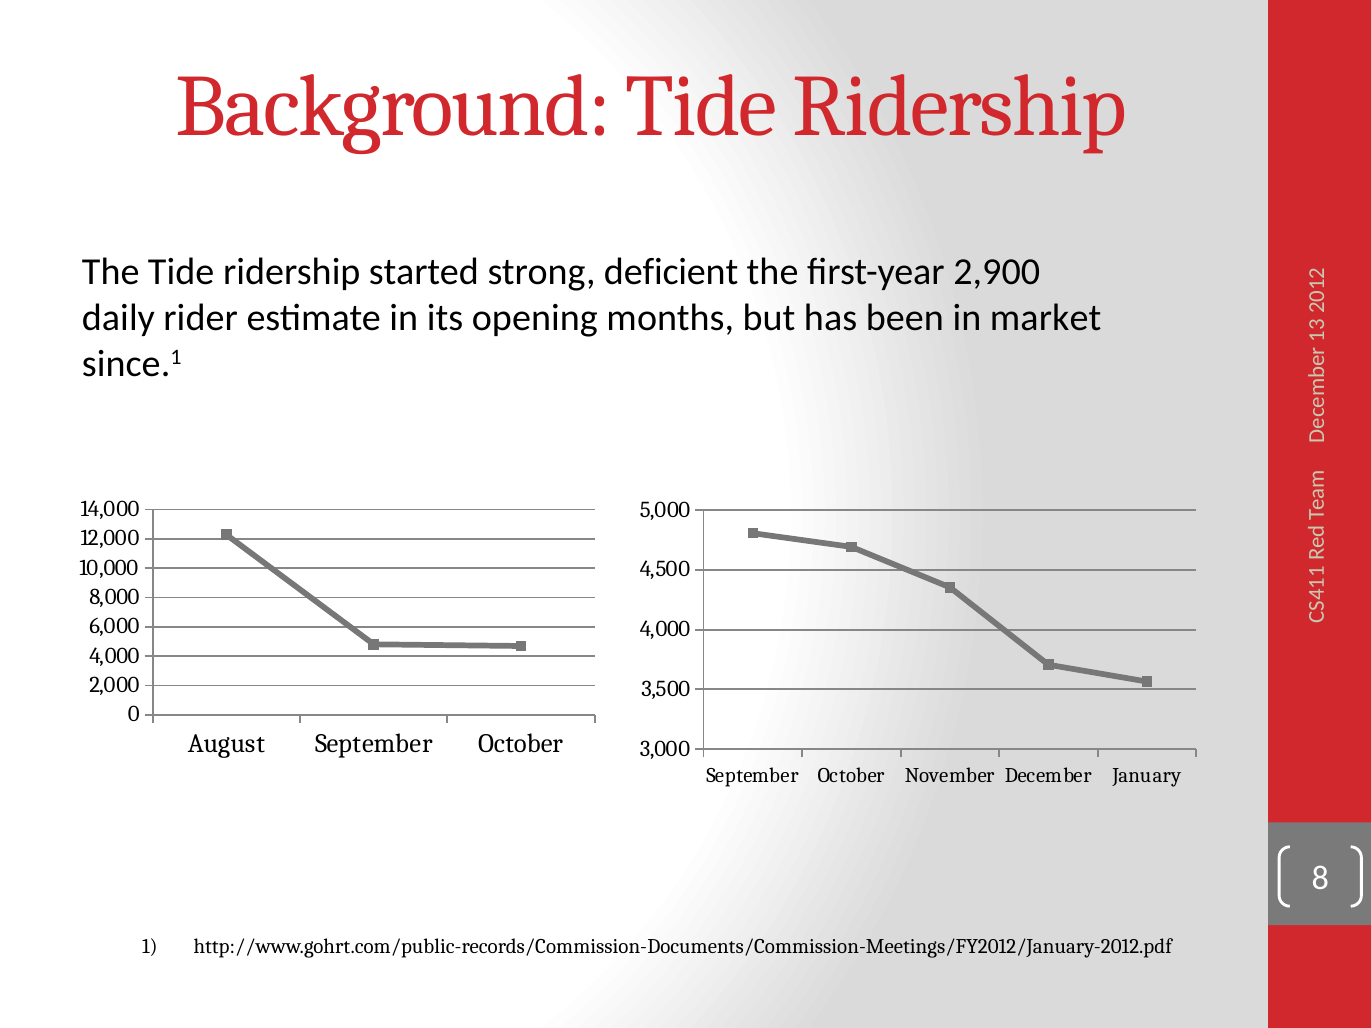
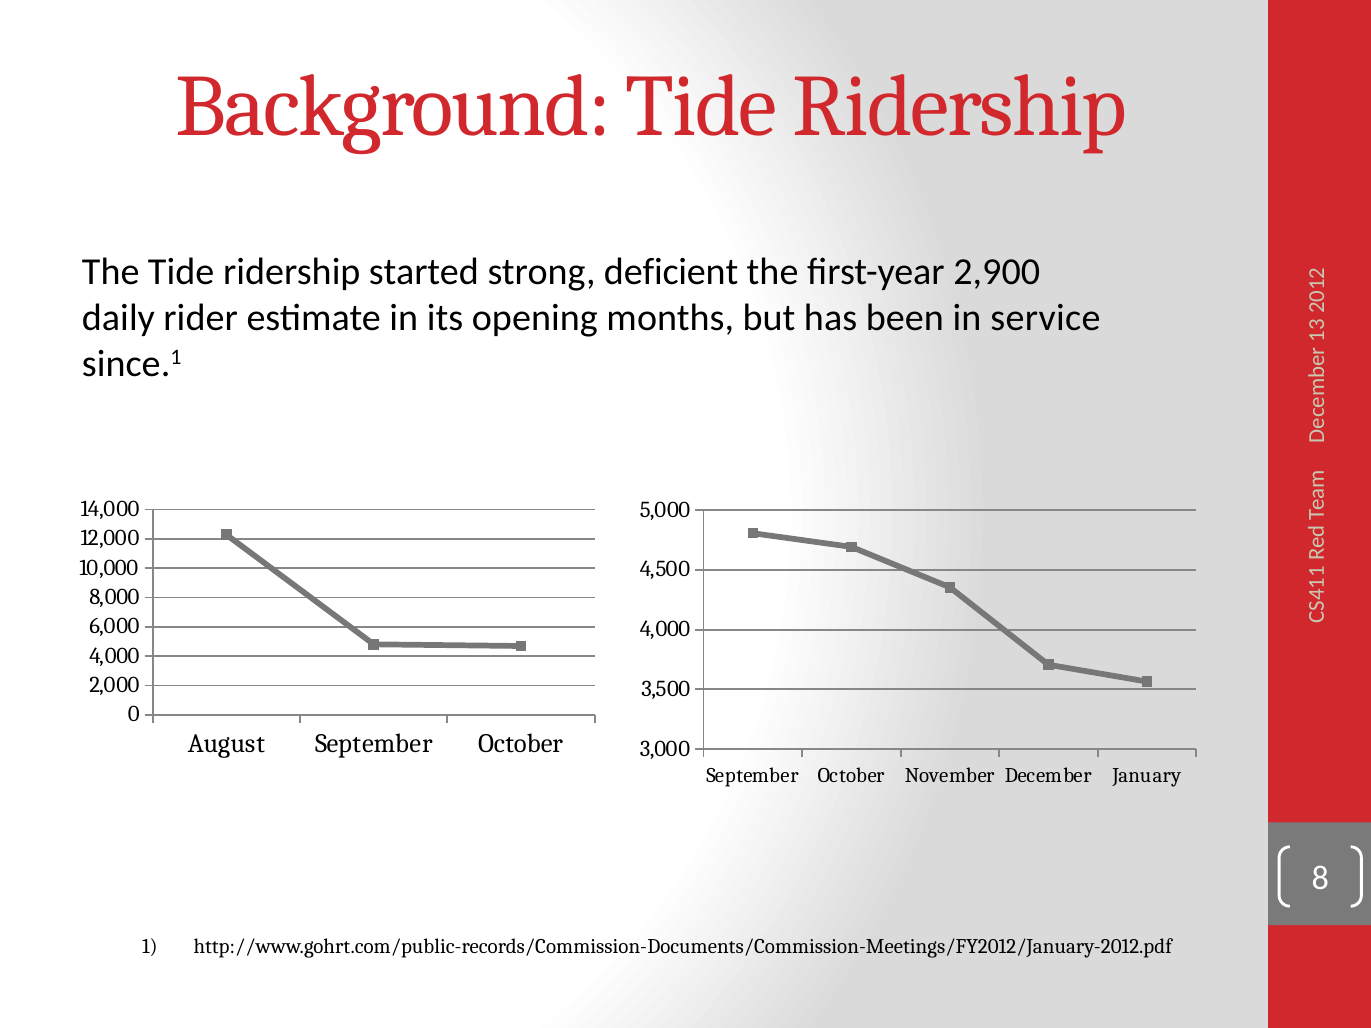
market: market -> service
